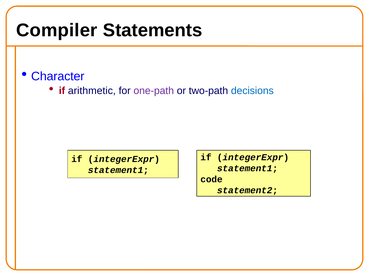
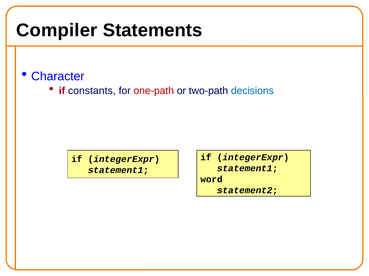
arithmetic: arithmetic -> constants
one-path colour: purple -> red
code: code -> word
